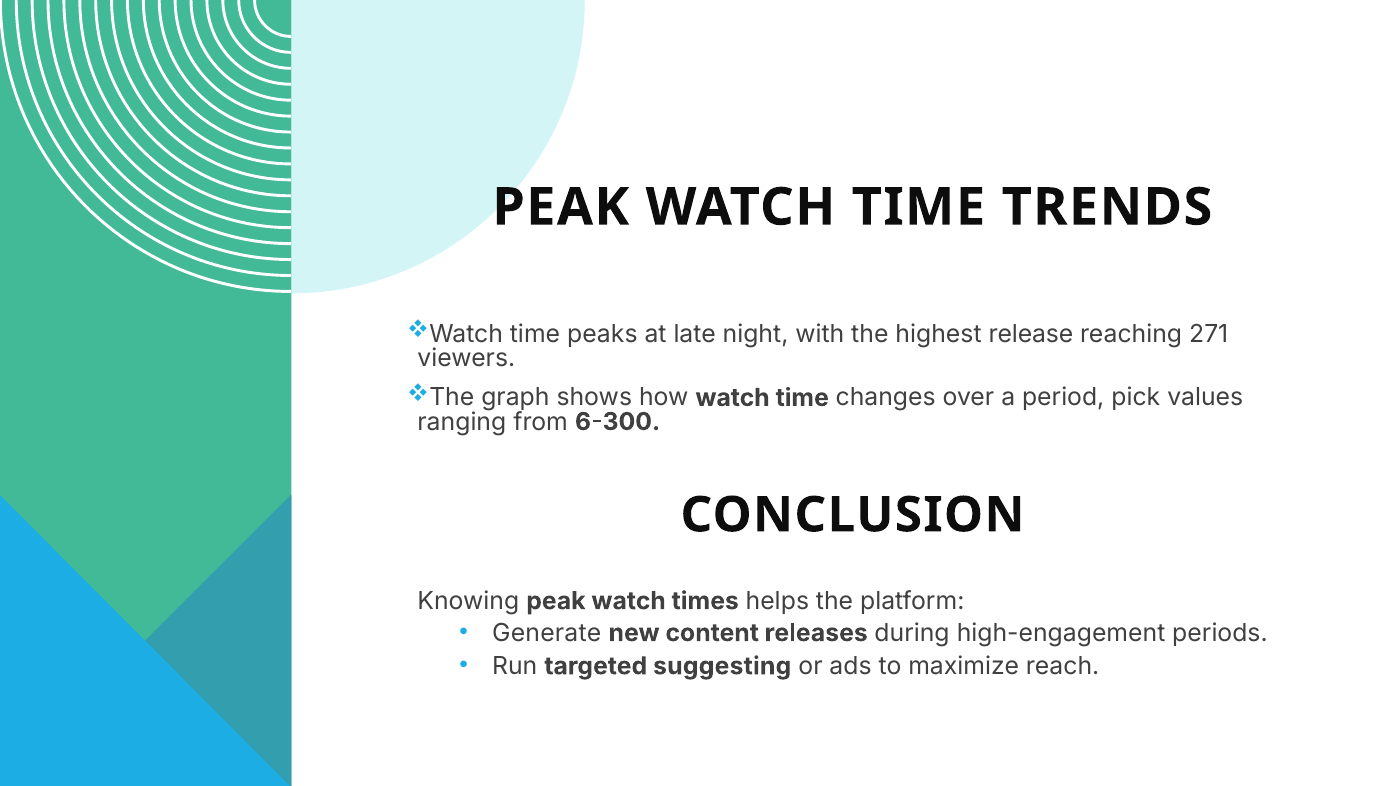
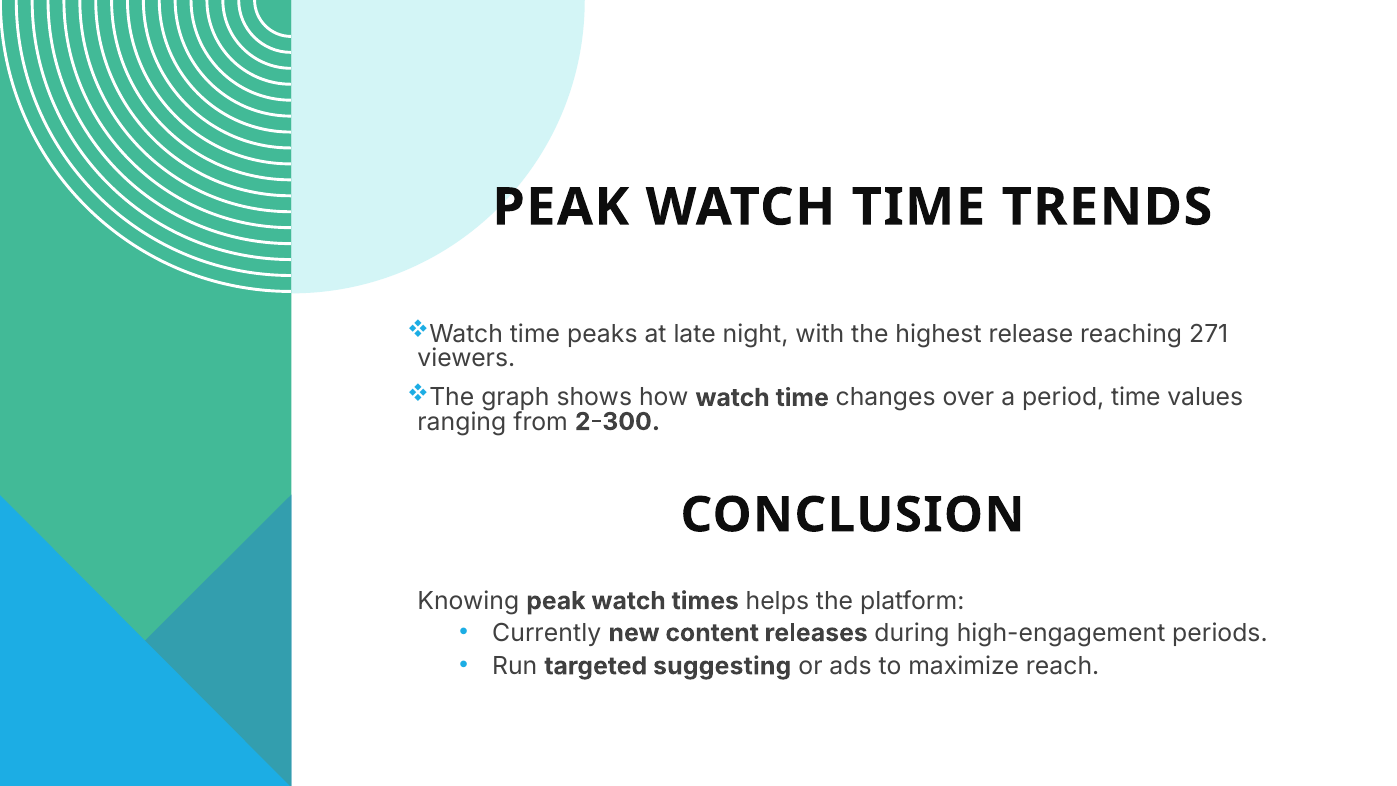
period pick: pick -> time
6-300: 6-300 -> 2-300
Generate: Generate -> Currently
